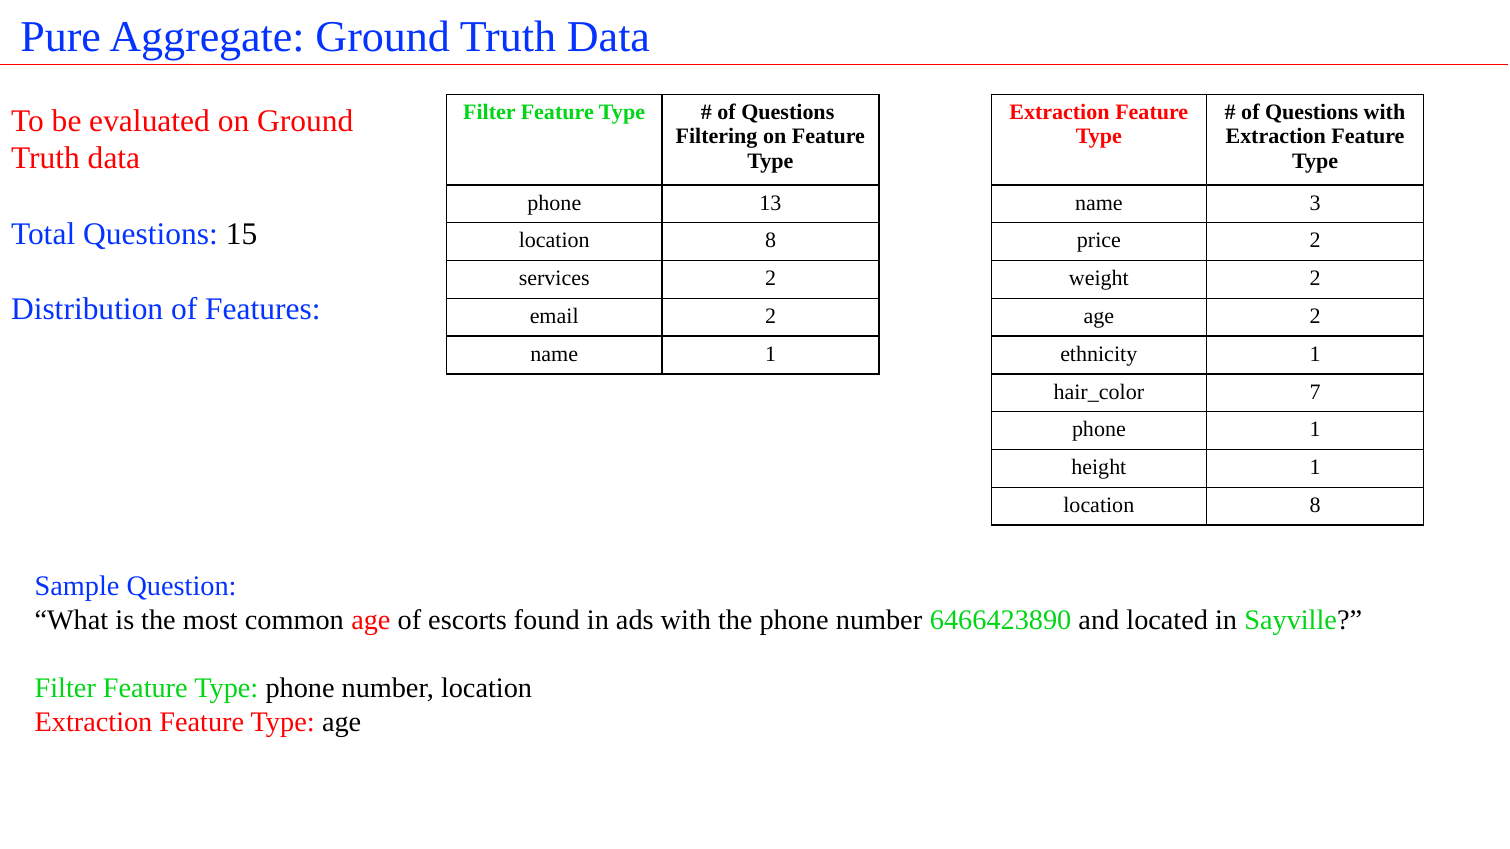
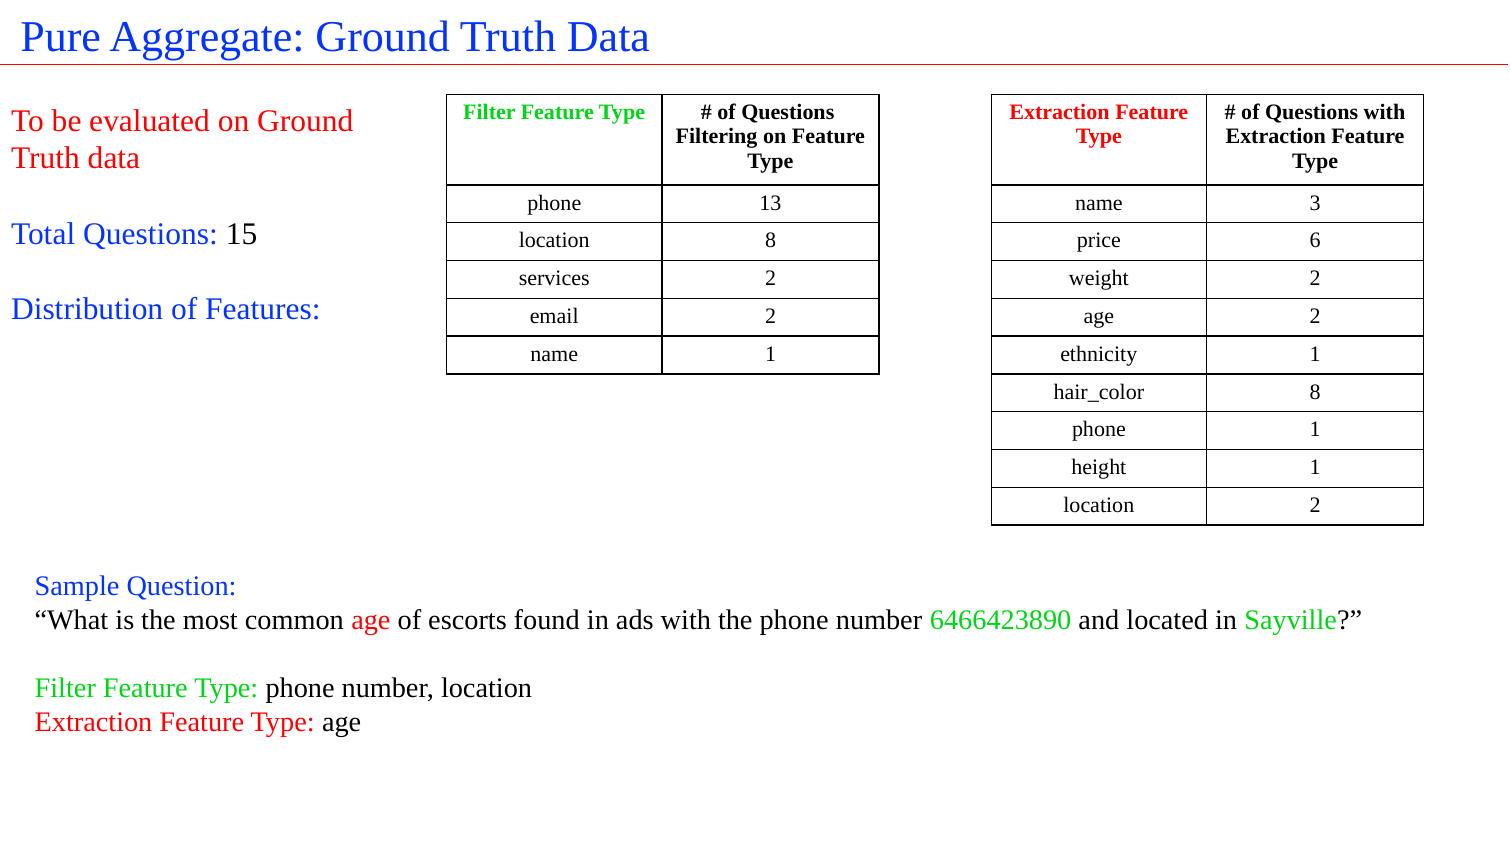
price 2: 2 -> 6
7 at (1315, 392): 7 -> 8
8 at (1315, 505): 8 -> 2
